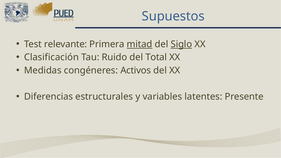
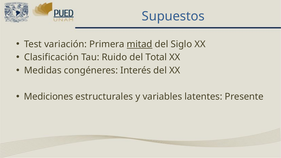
relevante: relevante -> variación
Siglo underline: present -> none
Activos: Activos -> Interés
Diferencias: Diferencias -> Mediciones
